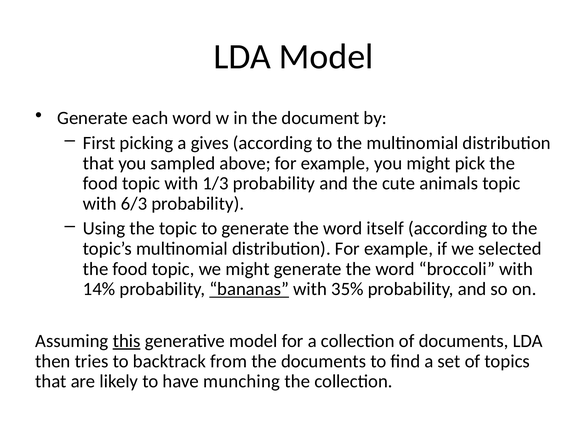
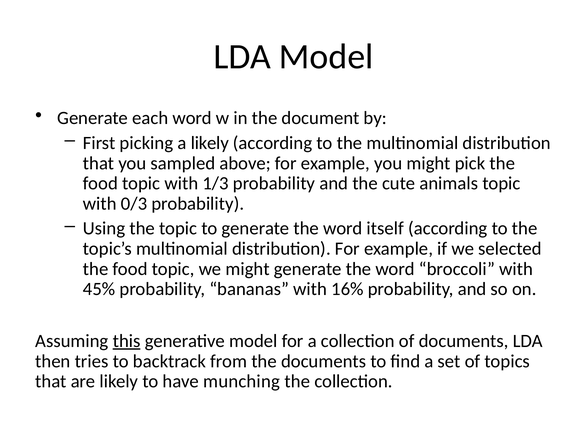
a gives: gives -> likely
6/3: 6/3 -> 0/3
14%: 14% -> 45%
bananas underline: present -> none
35%: 35% -> 16%
